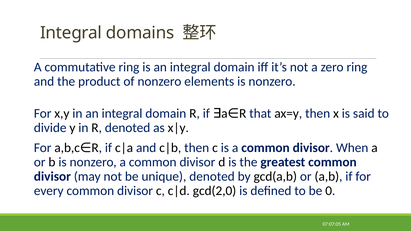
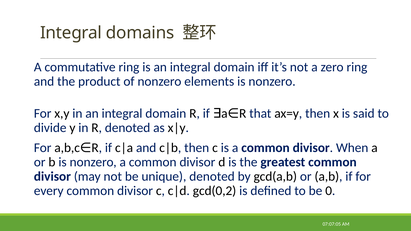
gcd(2,0: gcd(2,0 -> gcd(0,2
